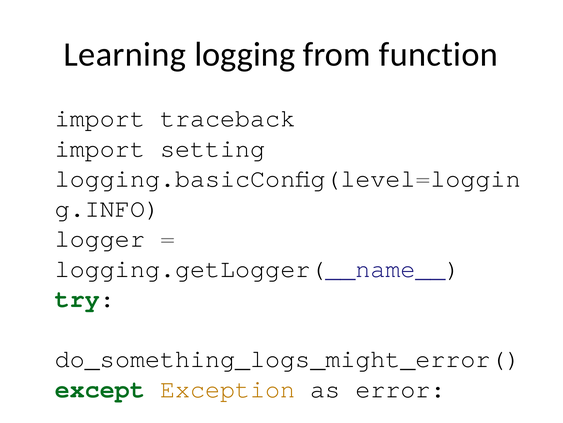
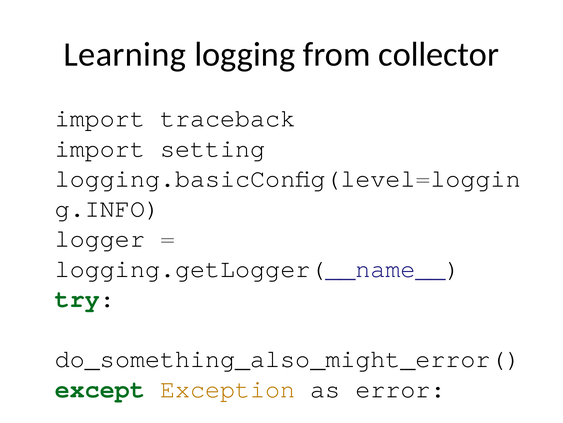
function: function -> collector
do_something_logs_might_error(: do_something_logs_might_error( -> do_something_also_might_error(
